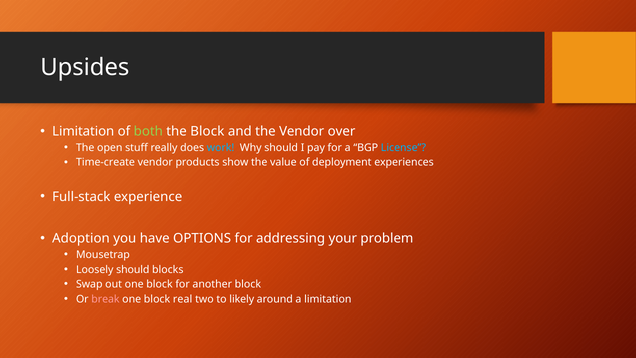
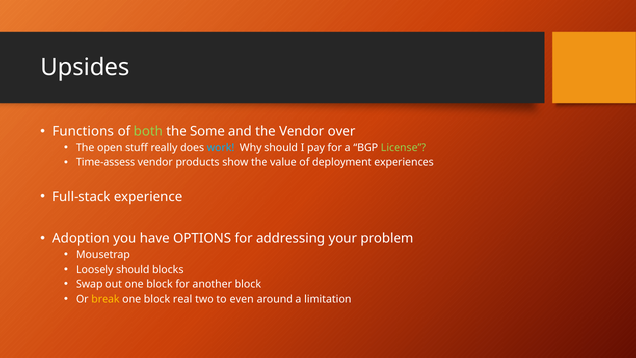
Limitation at (83, 131): Limitation -> Functions
the Block: Block -> Some
License colour: light blue -> light green
Time-create: Time-create -> Time-assess
break colour: pink -> yellow
likely: likely -> even
